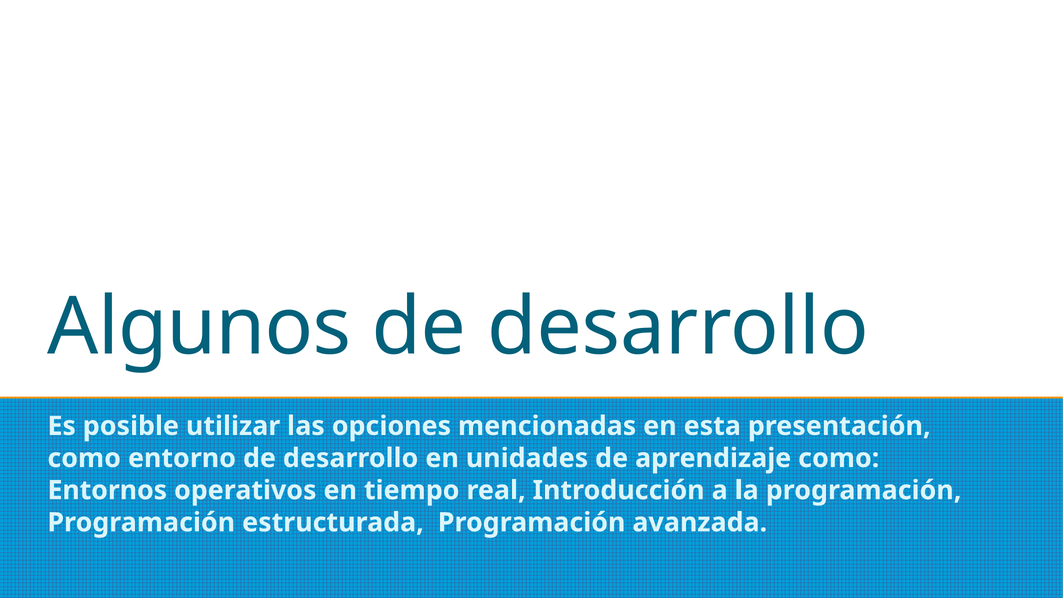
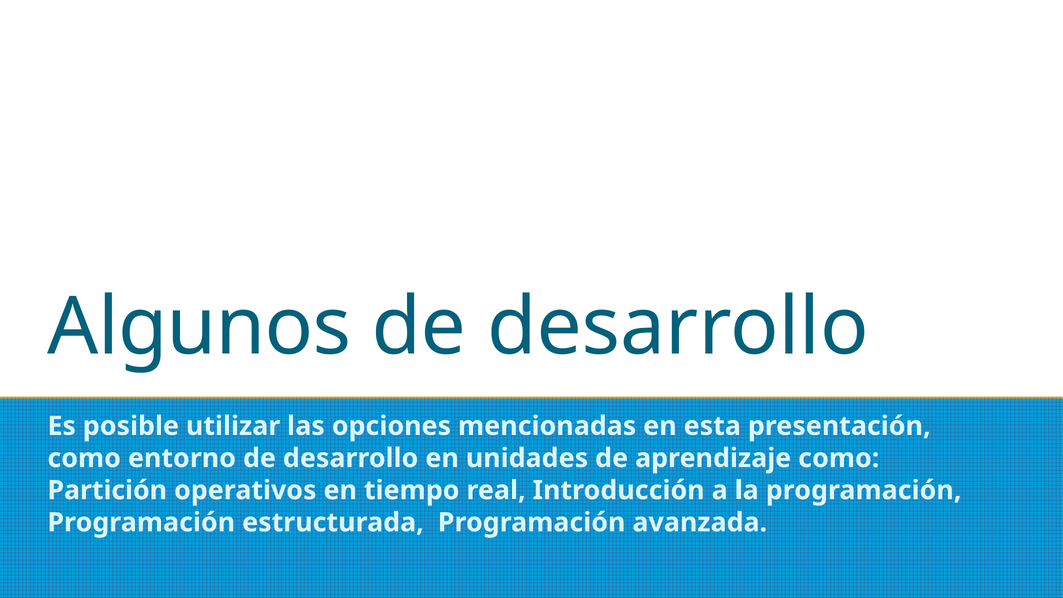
Entornos: Entornos -> Partición
